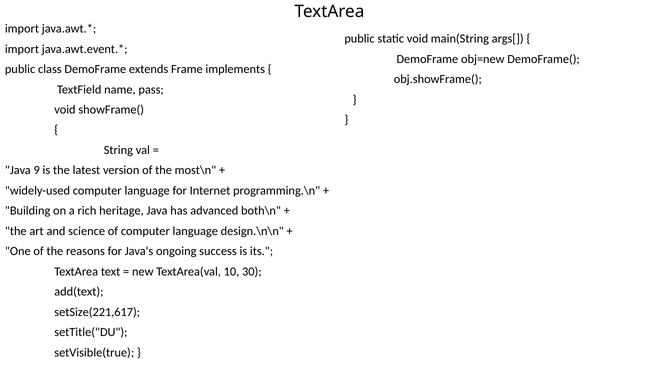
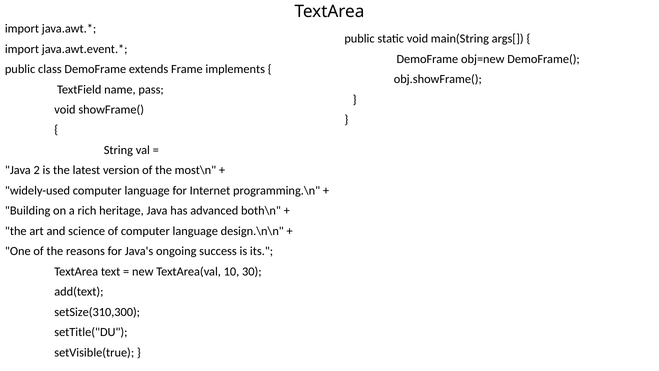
9: 9 -> 2
setSize(221,617: setSize(221,617 -> setSize(310,300
